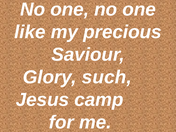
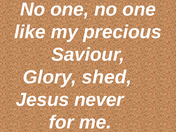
such: such -> shed
camp: camp -> never
